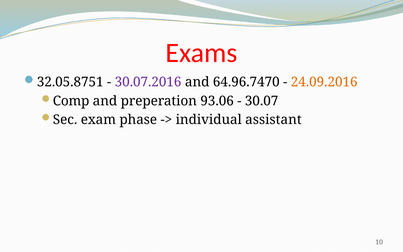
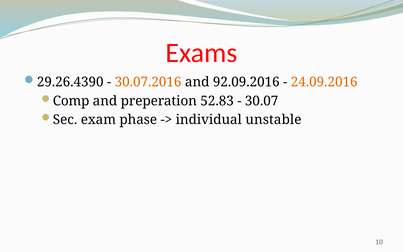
32.05.8751: 32.05.8751 -> 29.26.4390
30.07.2016 colour: purple -> orange
64.96.7470: 64.96.7470 -> 92.09.2016
93.06: 93.06 -> 52.83
assistant: assistant -> unstable
